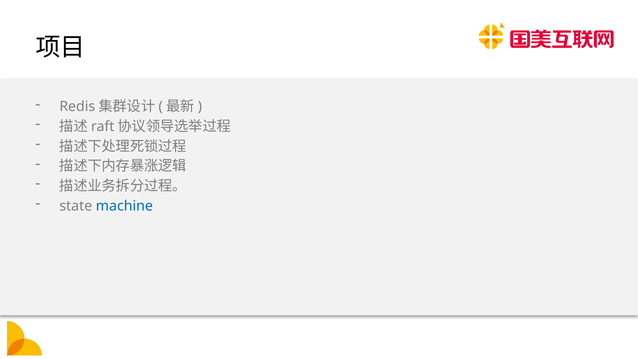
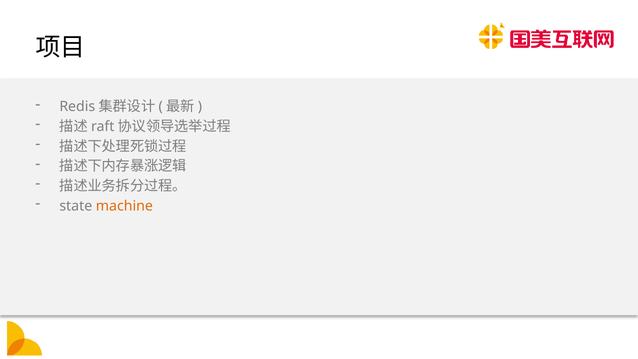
machine colour: blue -> orange
